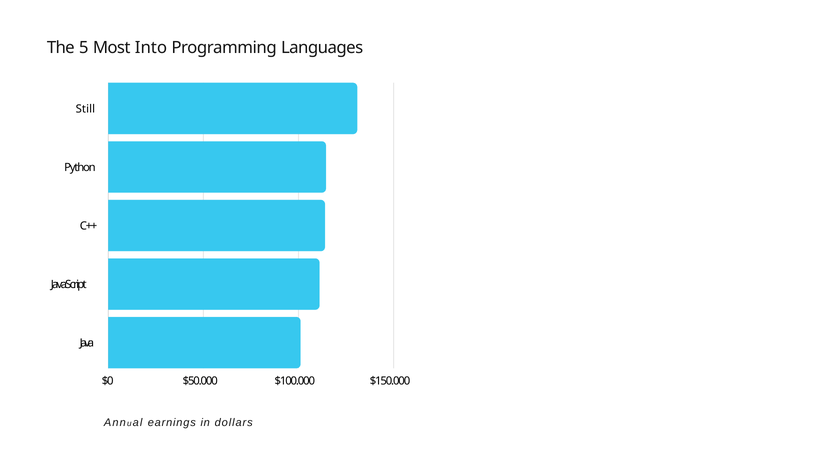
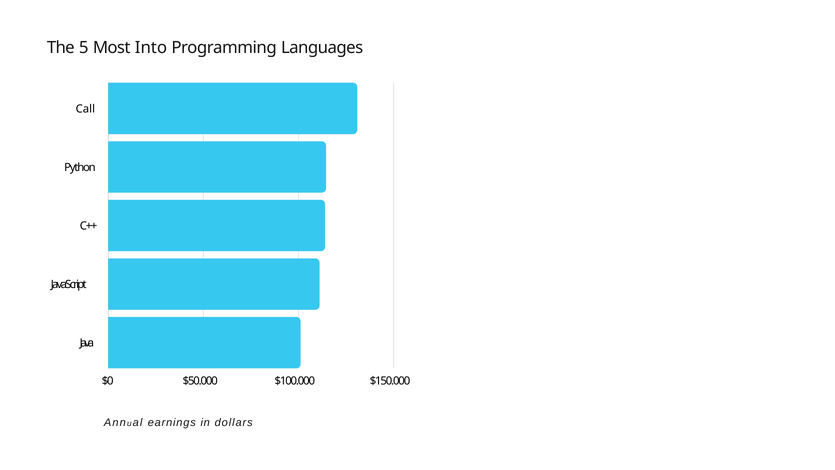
Still: Still -> Call
